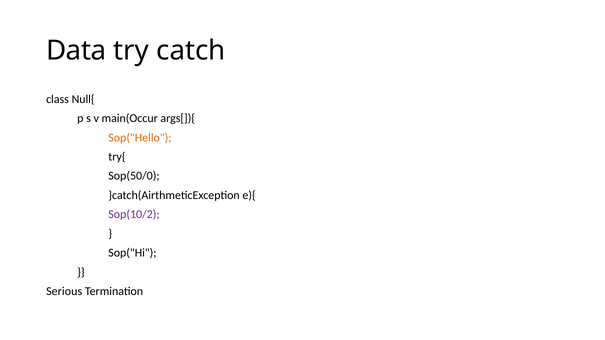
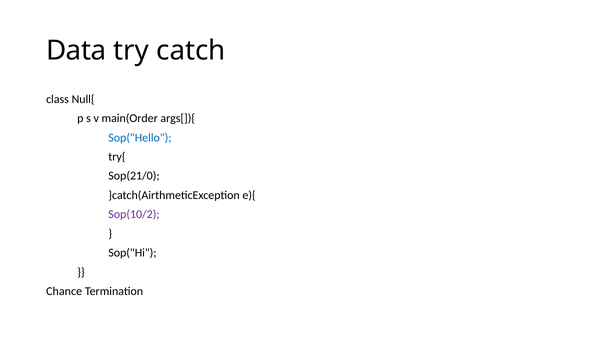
main(Occur: main(Occur -> main(Order
Sop("Hello colour: orange -> blue
Sop(50/0: Sop(50/0 -> Sop(21/0
Serious: Serious -> Chance
